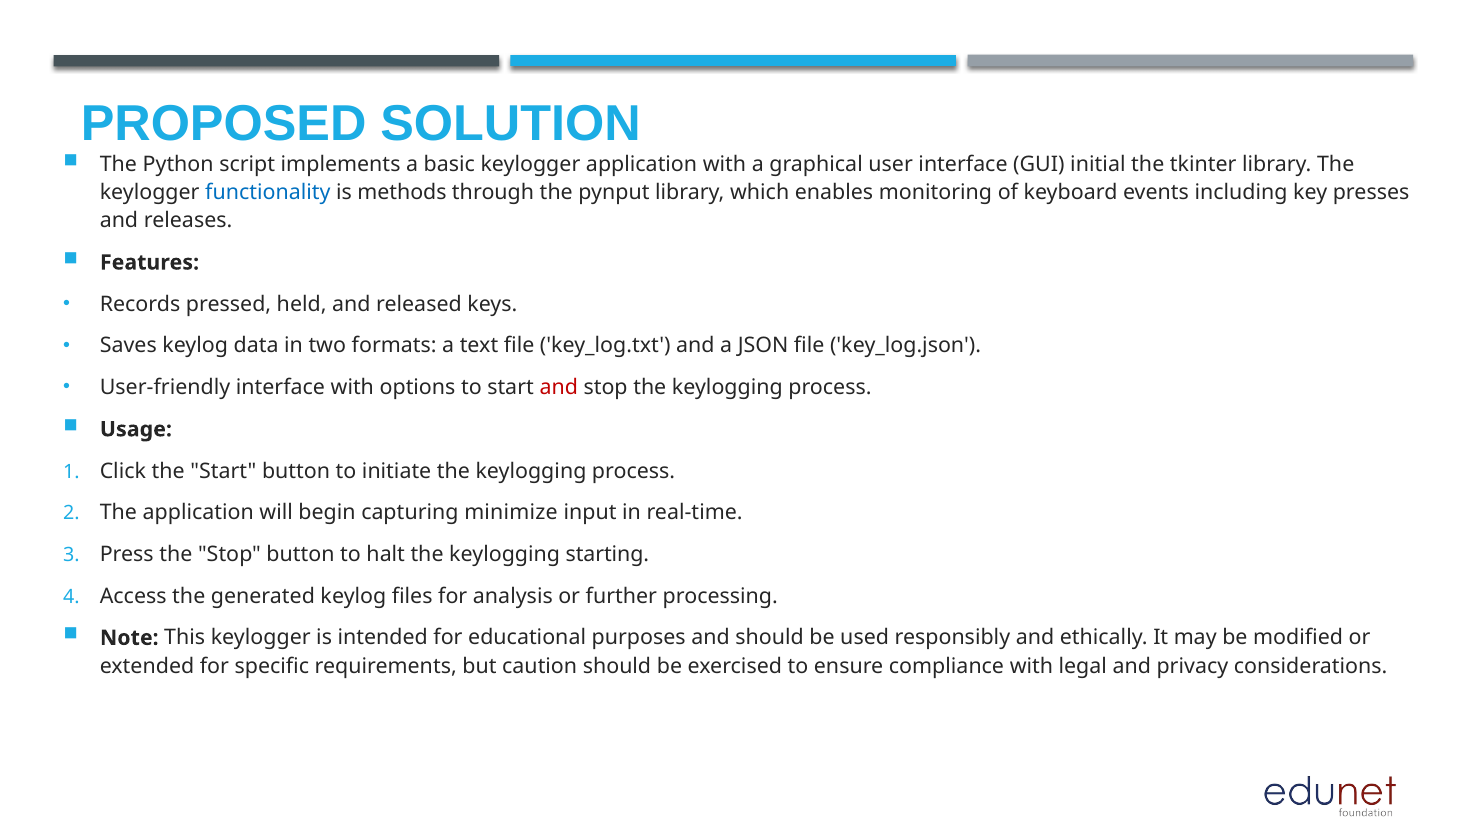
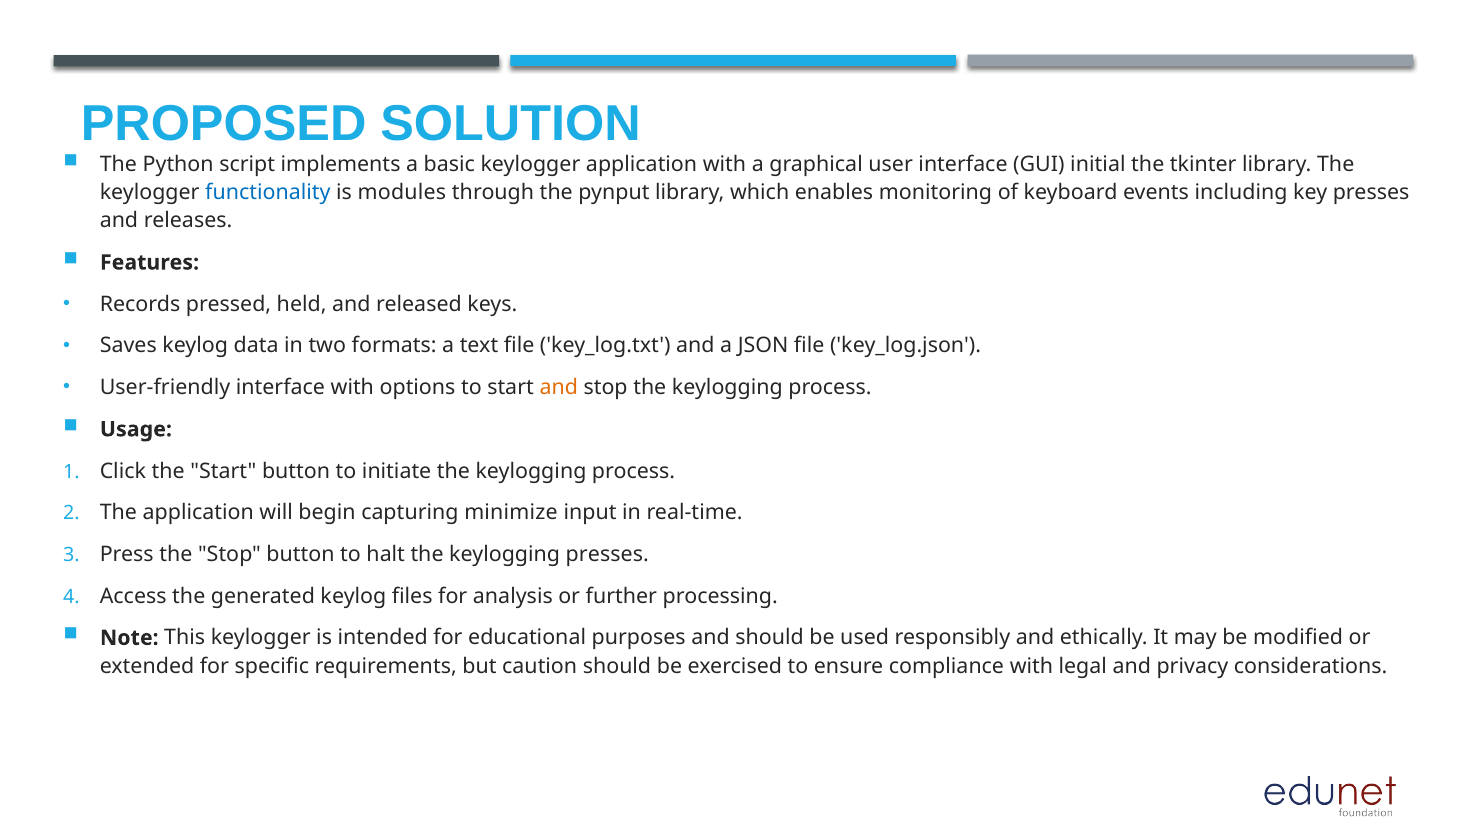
methods: methods -> modules
and at (559, 388) colour: red -> orange
keylogging starting: starting -> presses
